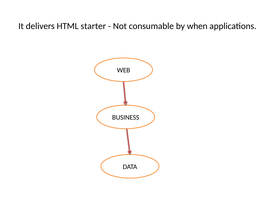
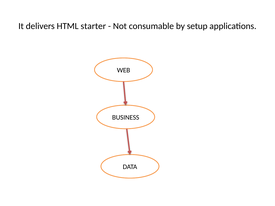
when: when -> setup
